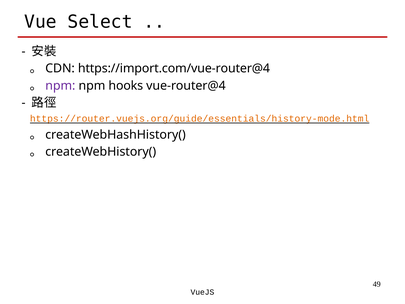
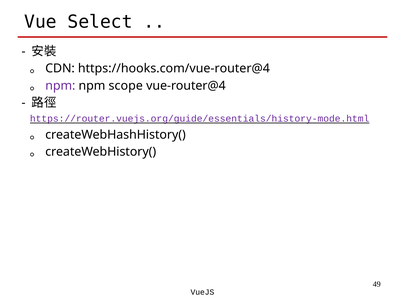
https://import.com/vue-router@4: https://import.com/vue-router@4 -> https://hooks.com/vue-router@4
hooks: hooks -> scope
https://router.vuejs.org/guide/essentials/history-mode.html colour: orange -> purple
